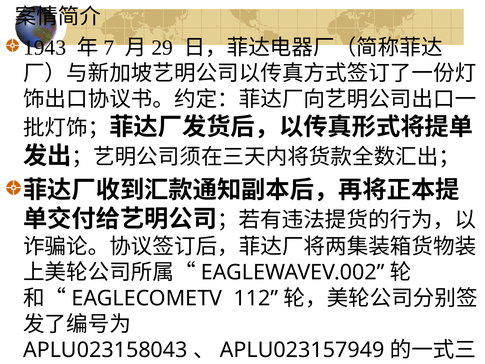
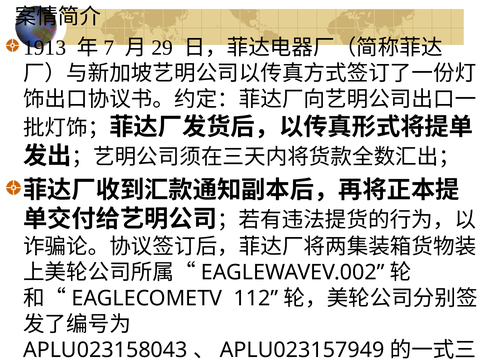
1943: 1943 -> 1913
